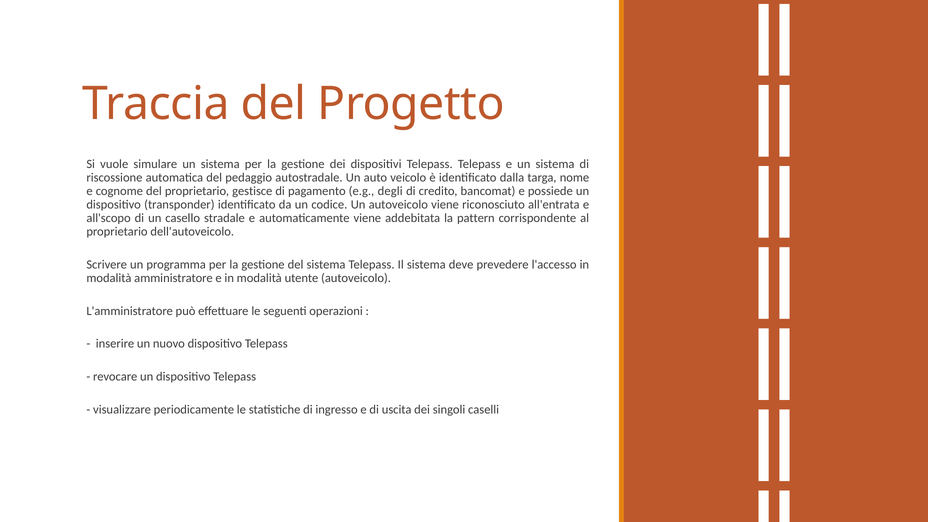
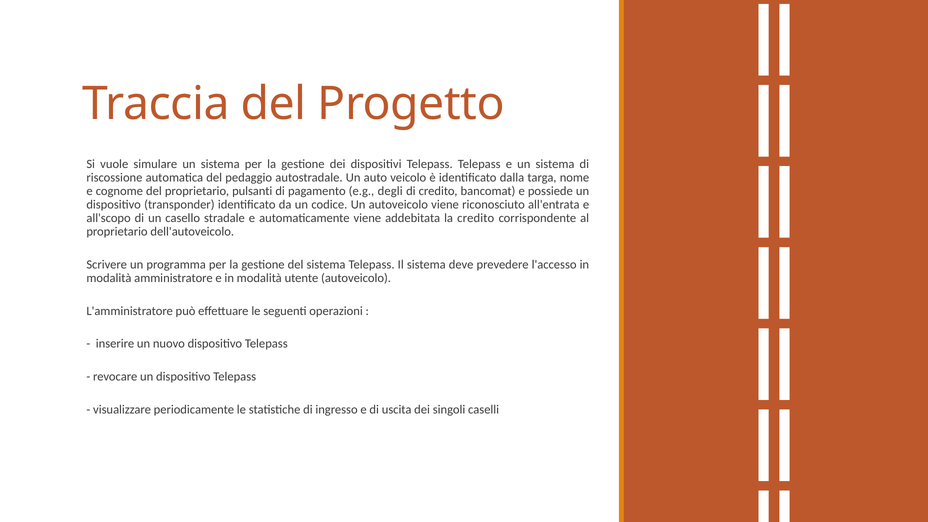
gestisce: gestisce -> pulsanti
la pattern: pattern -> credito
